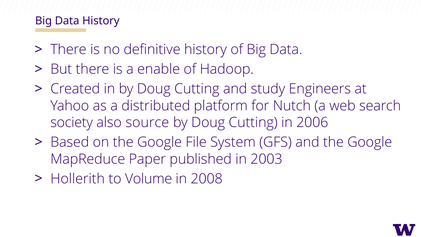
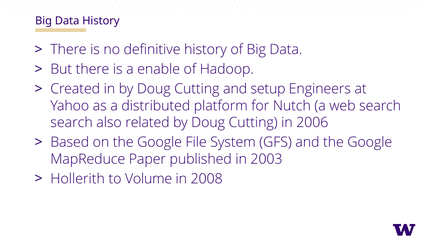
study: study -> setup
society at (72, 123): society -> search
source: source -> related
